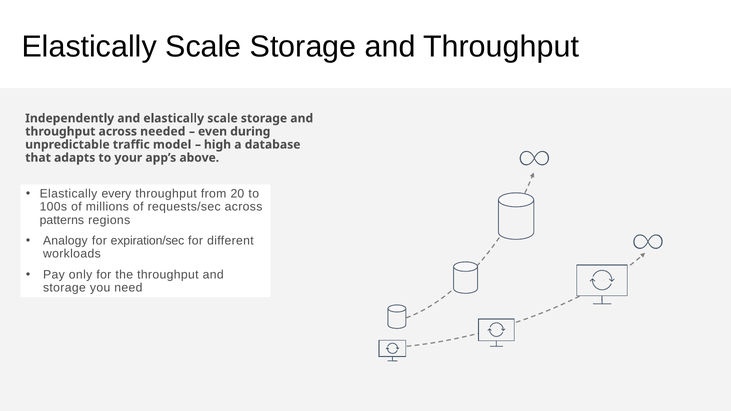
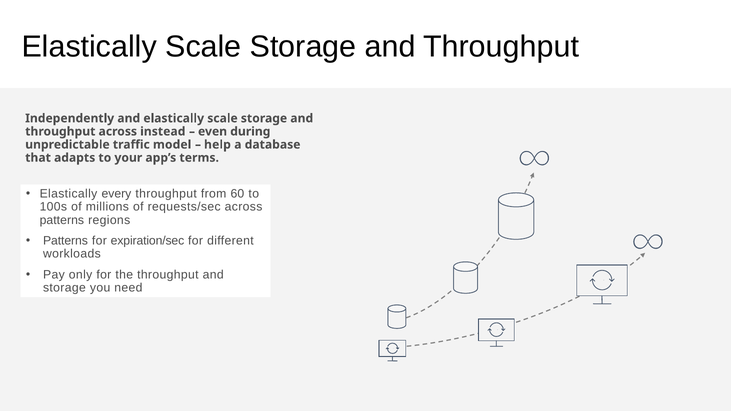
needed: needed -> instead
high: high -> help
above: above -> terms
20: 20 -> 60
Analogy at (65, 241): Analogy -> Patterns
